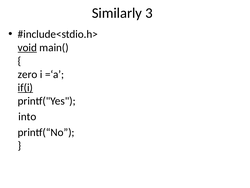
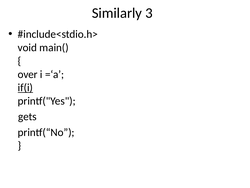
void underline: present -> none
zero: zero -> over
into: into -> gets
